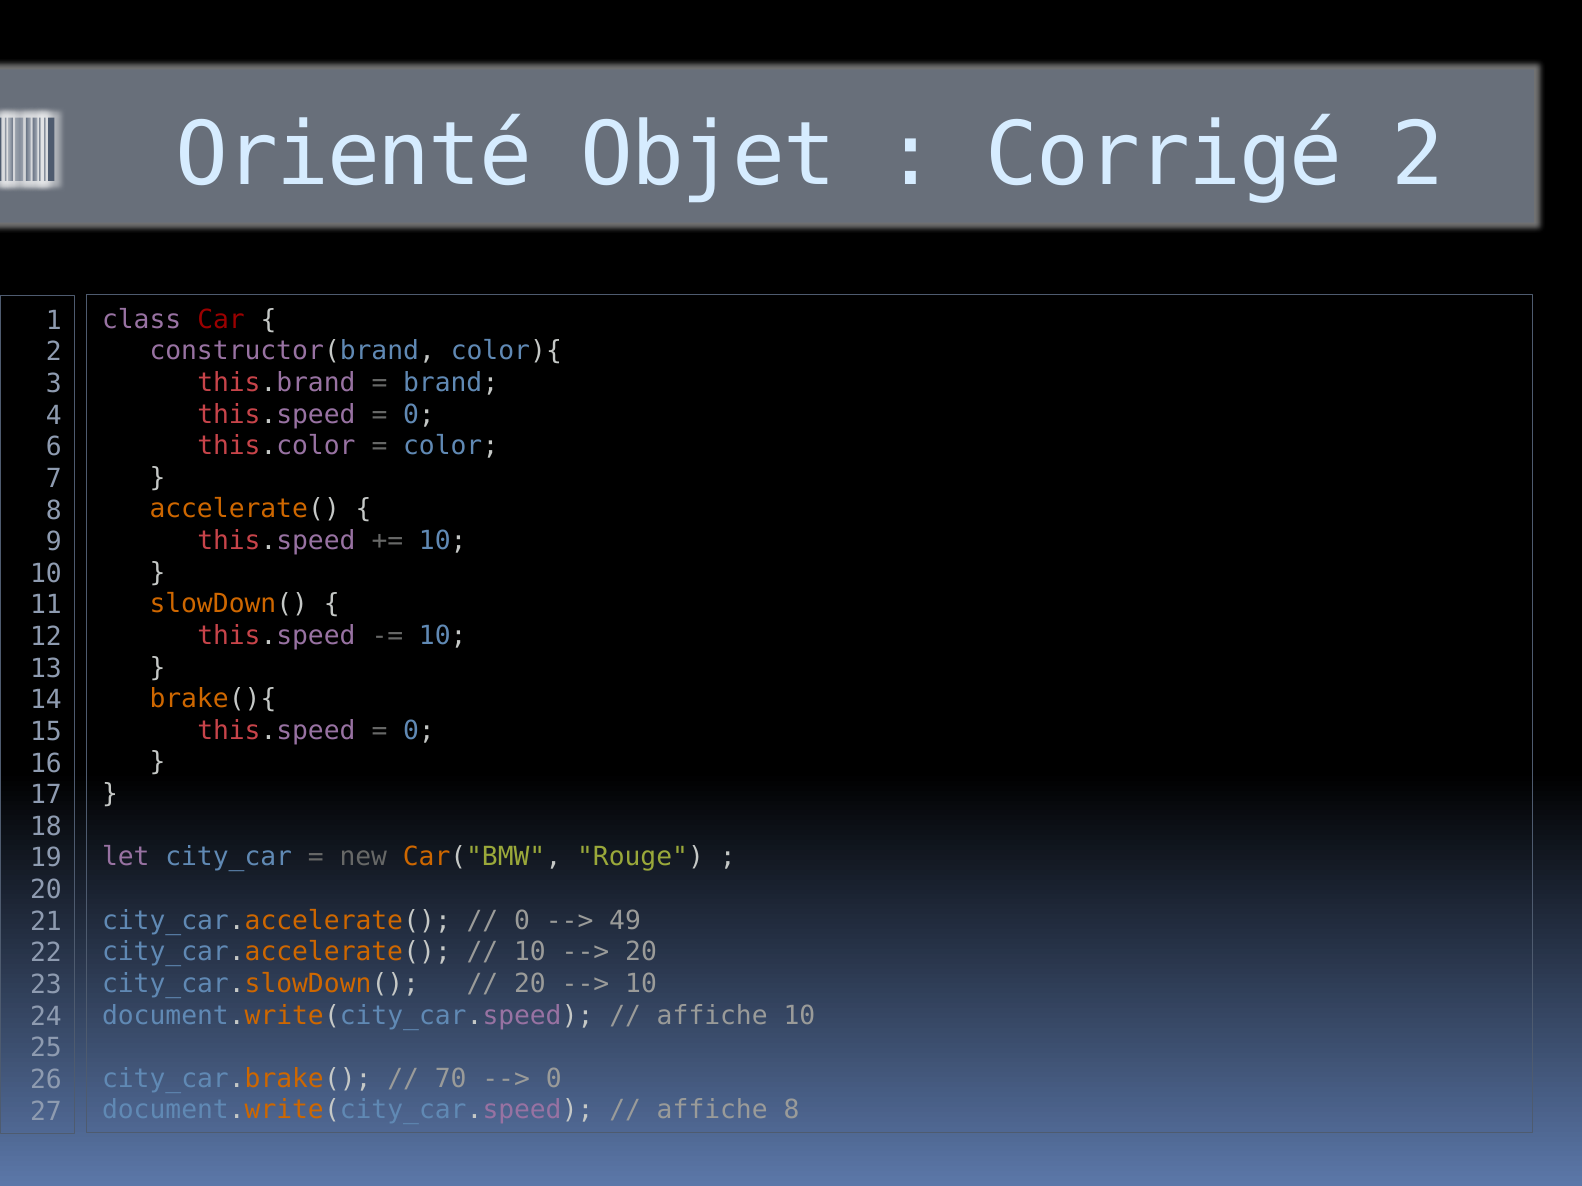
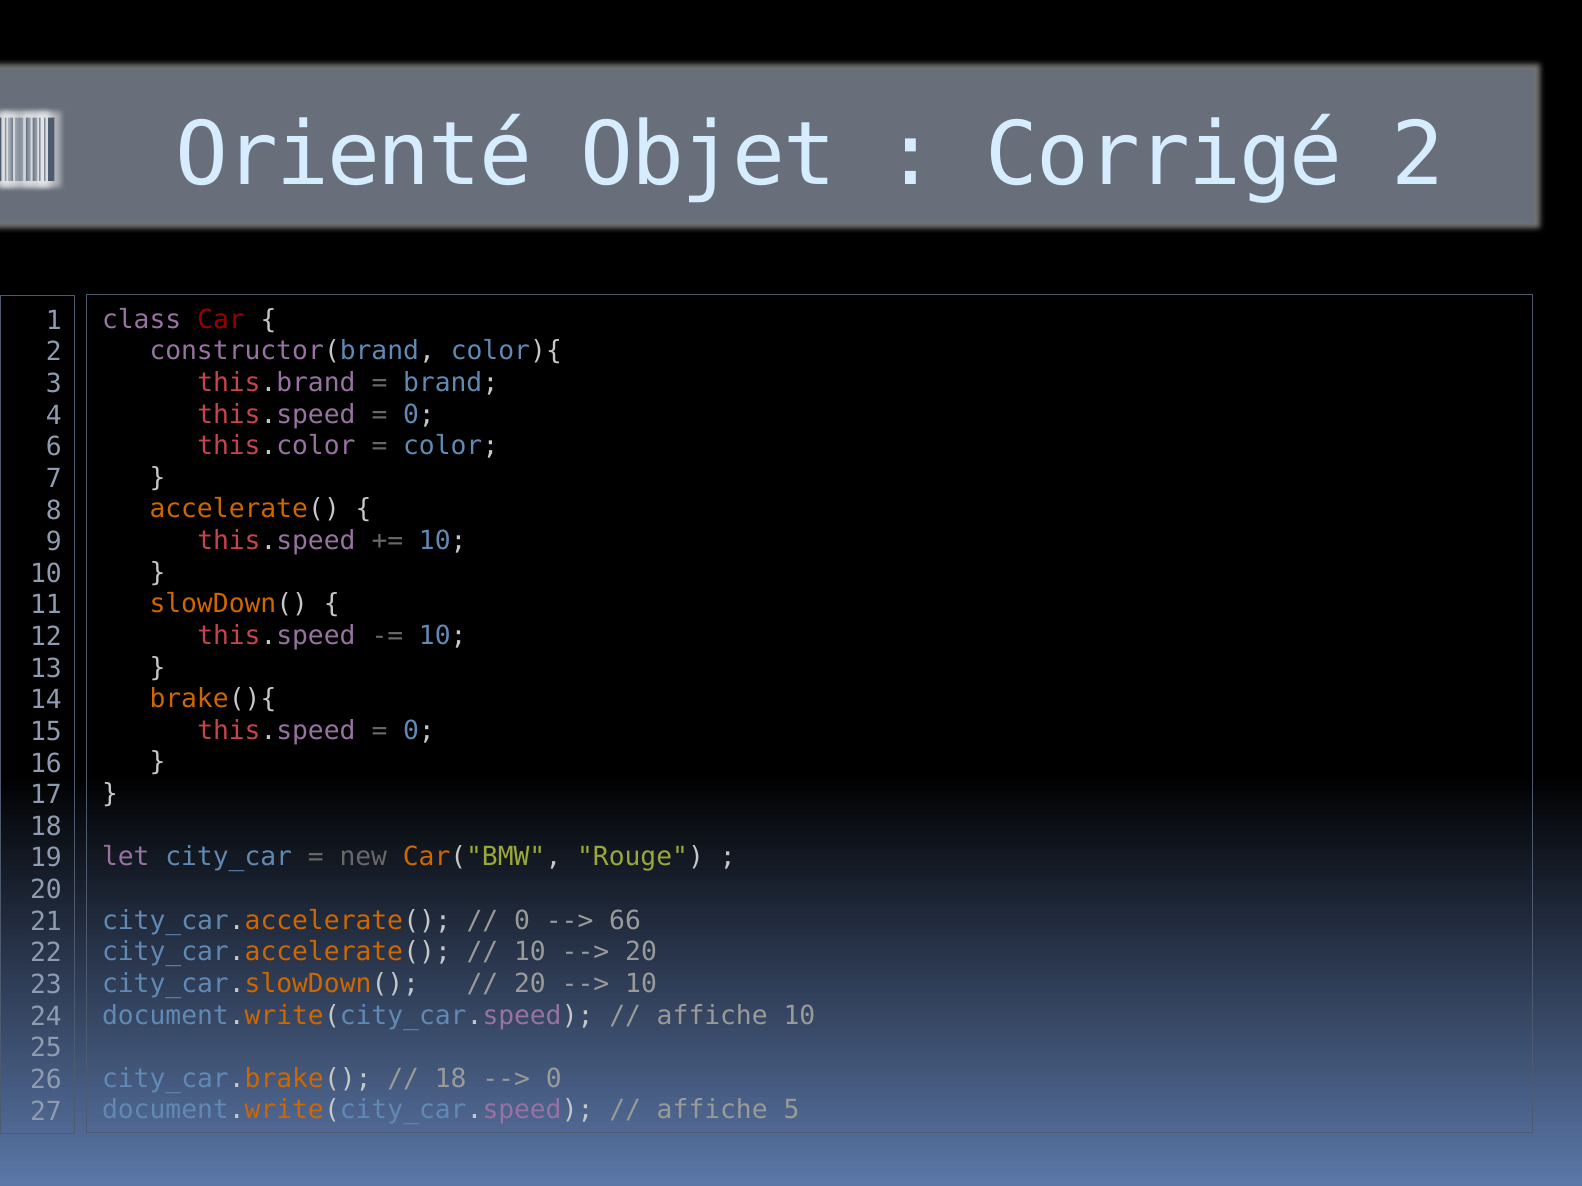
49: 49 -> 66
70 at (451, 1079): 70 -> 18
affiche 8: 8 -> 5
